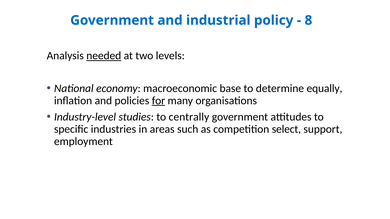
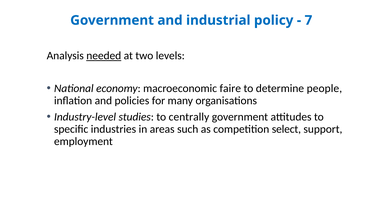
8: 8 -> 7
base: base -> faire
equally: equally -> people
for underline: present -> none
